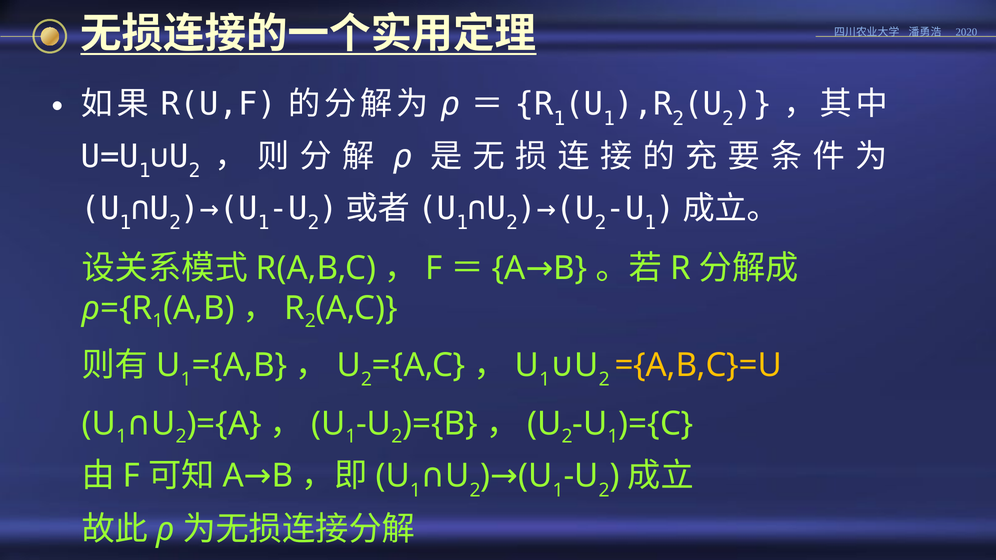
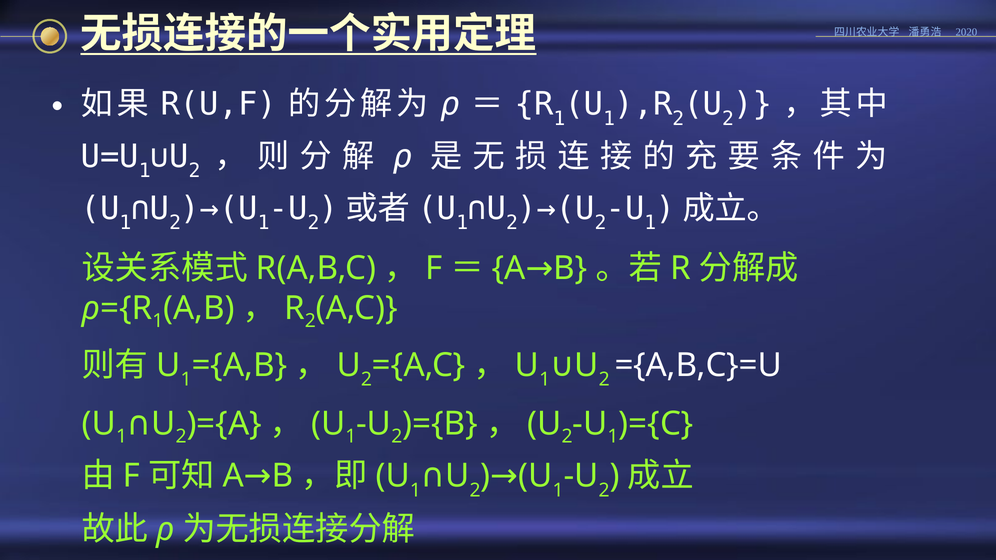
={A,B,C}=U colour: yellow -> white
